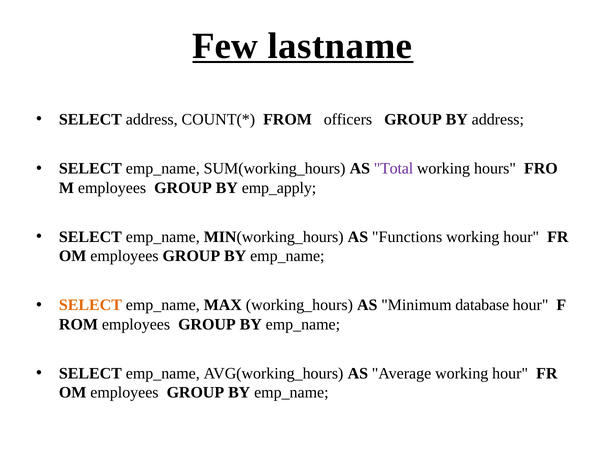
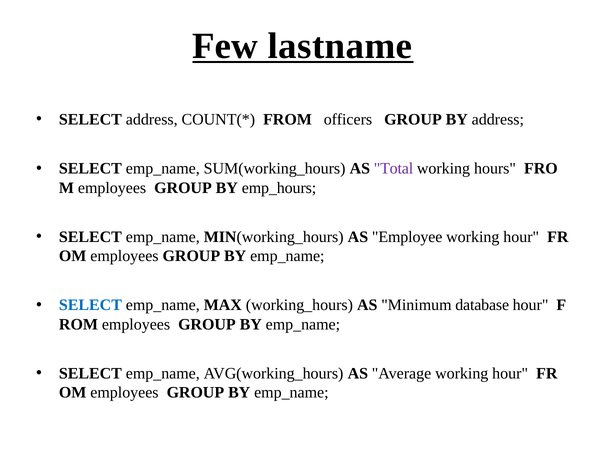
emp_apply: emp_apply -> emp_hours
Functions: Functions -> Employee
SELECT at (90, 306) colour: orange -> blue
